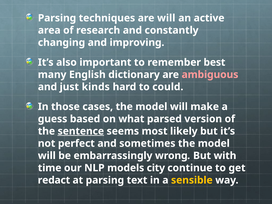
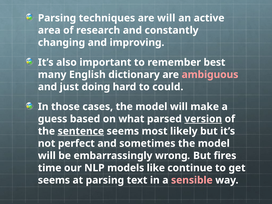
kinds: kinds -> doing
version underline: none -> present
with: with -> fires
city: city -> like
redact at (54, 180): redact -> seems
sensible colour: yellow -> pink
